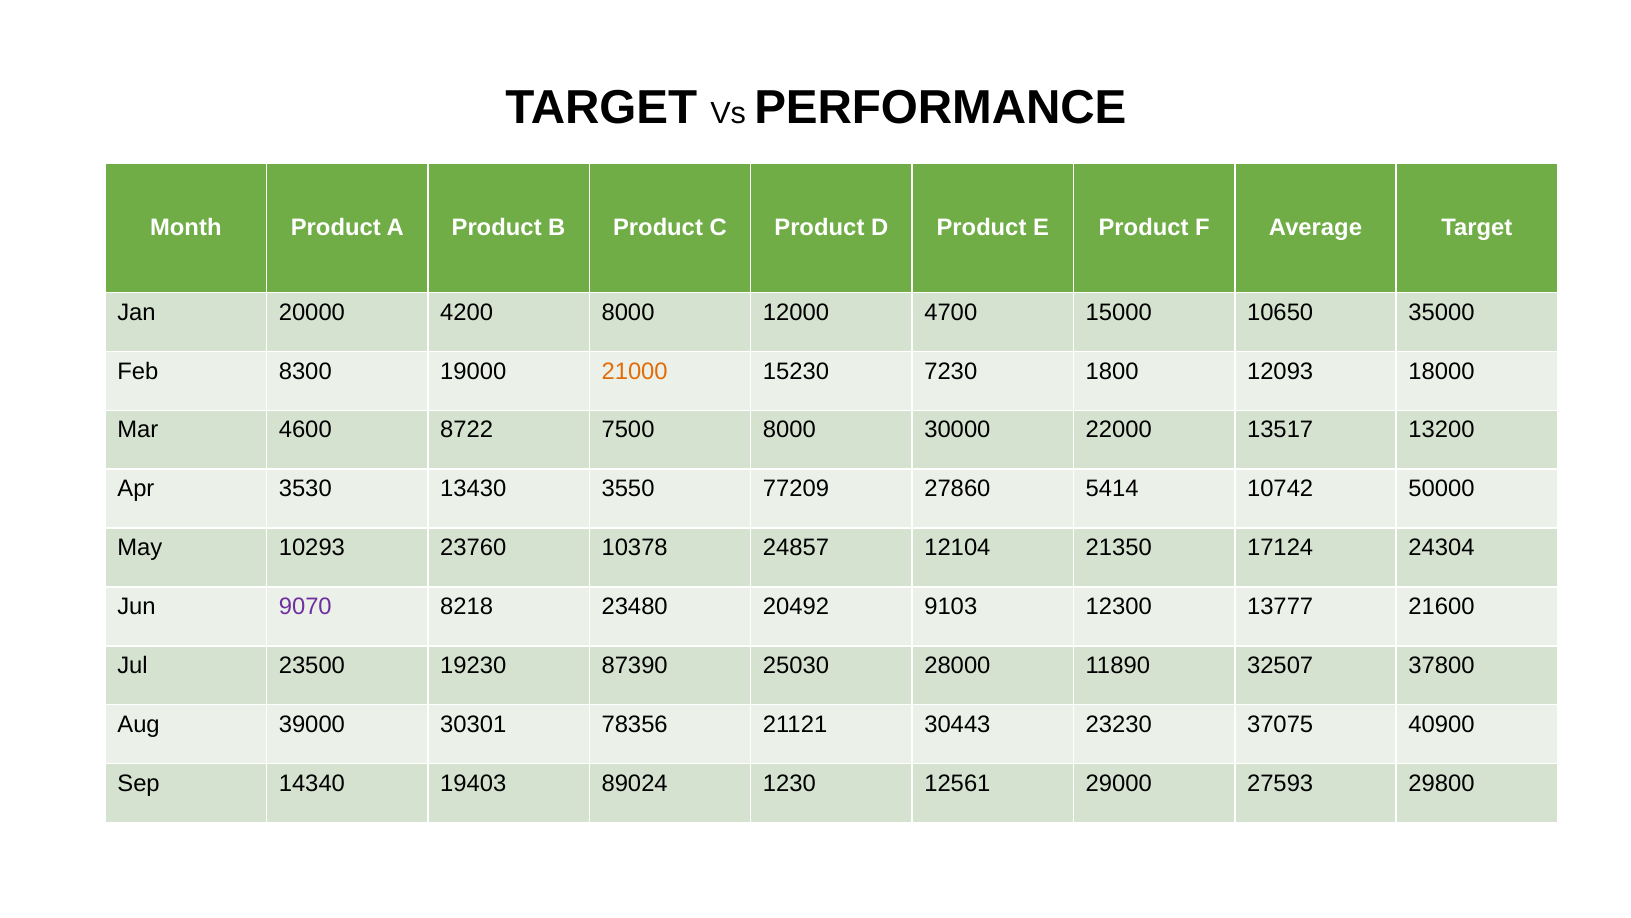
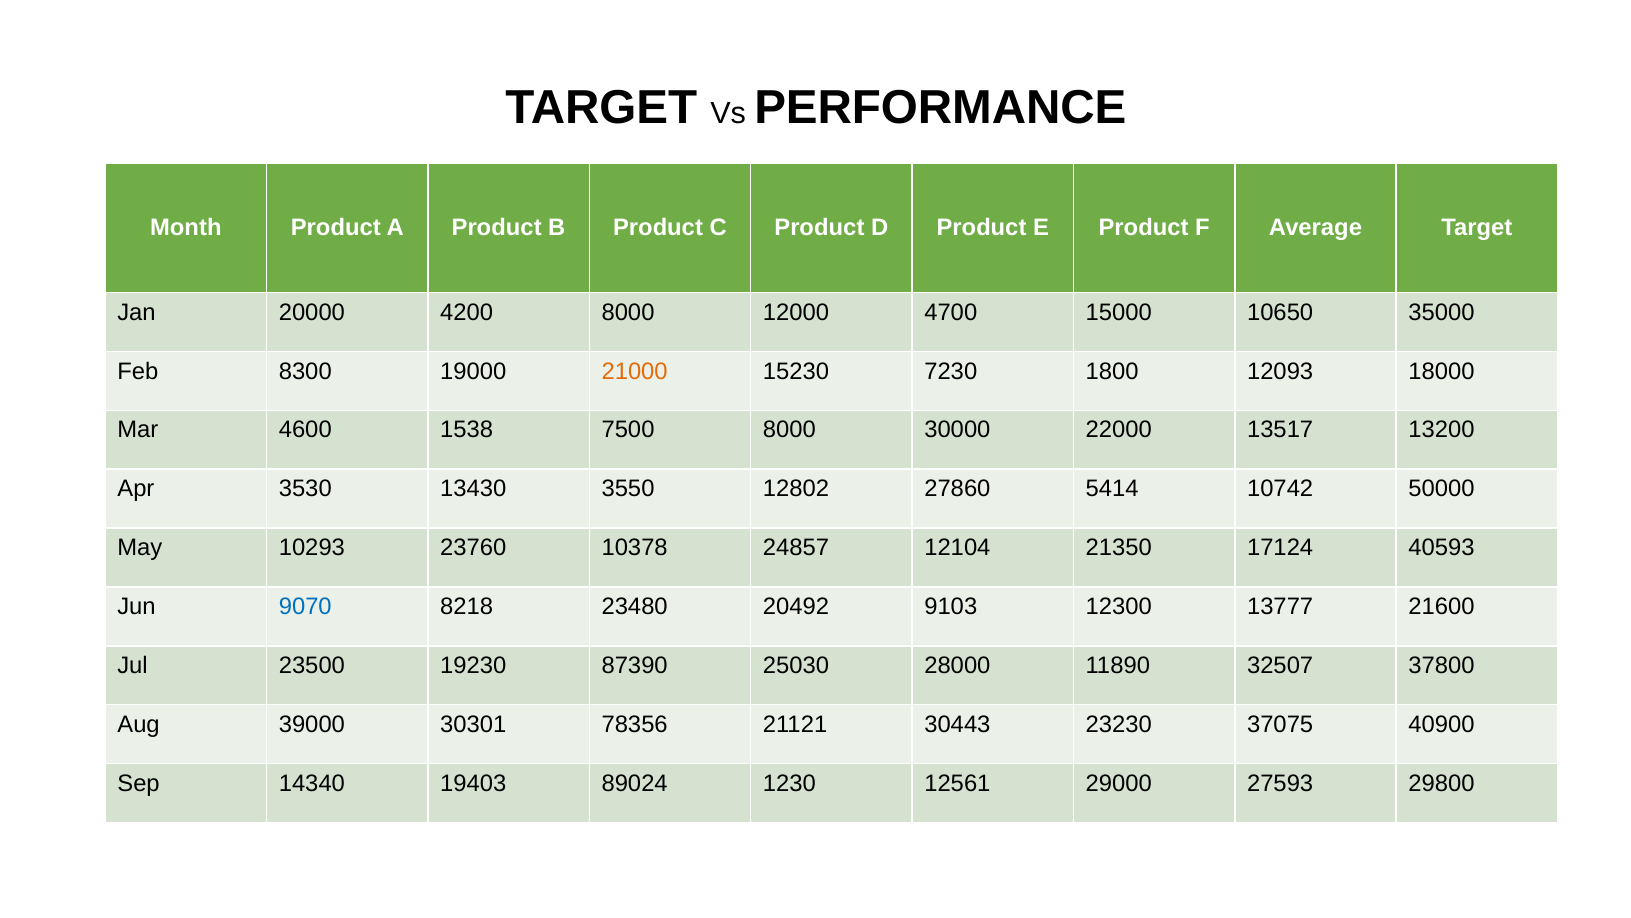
8722: 8722 -> 1538
77209: 77209 -> 12802
24304: 24304 -> 40593
9070 colour: purple -> blue
